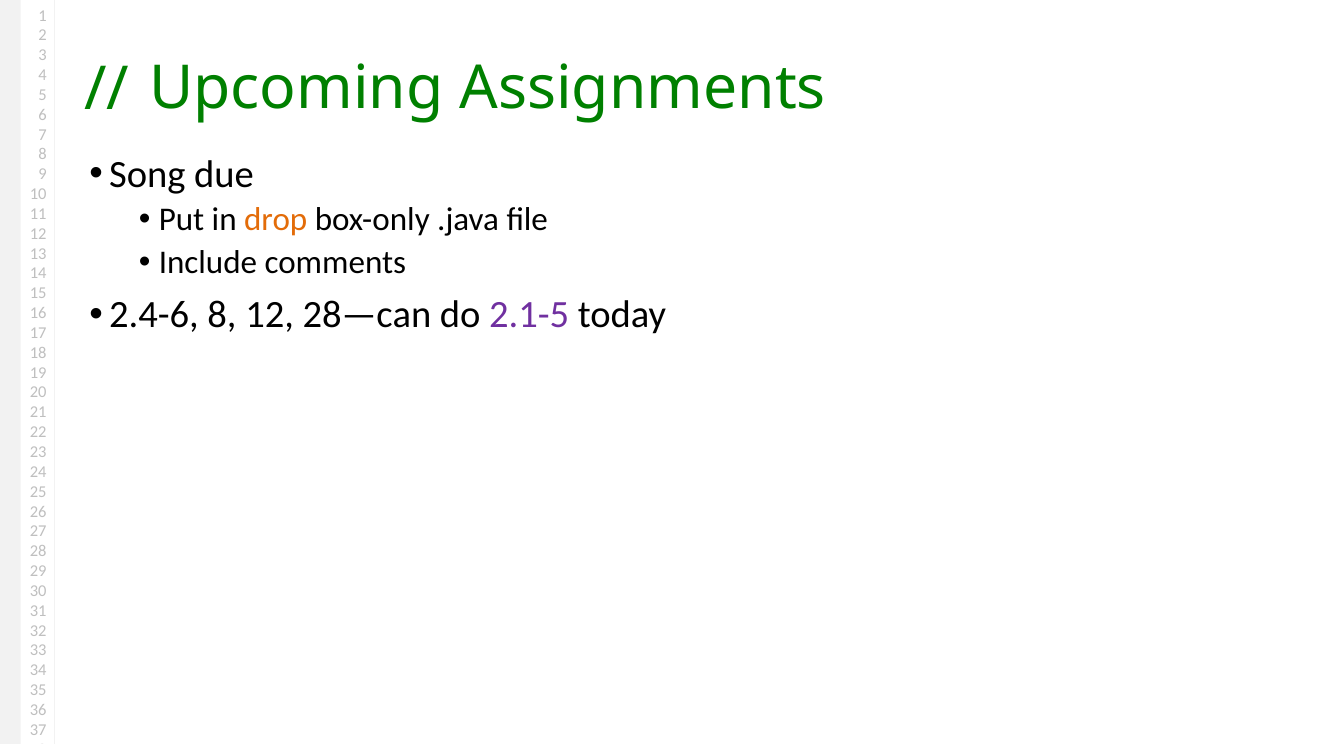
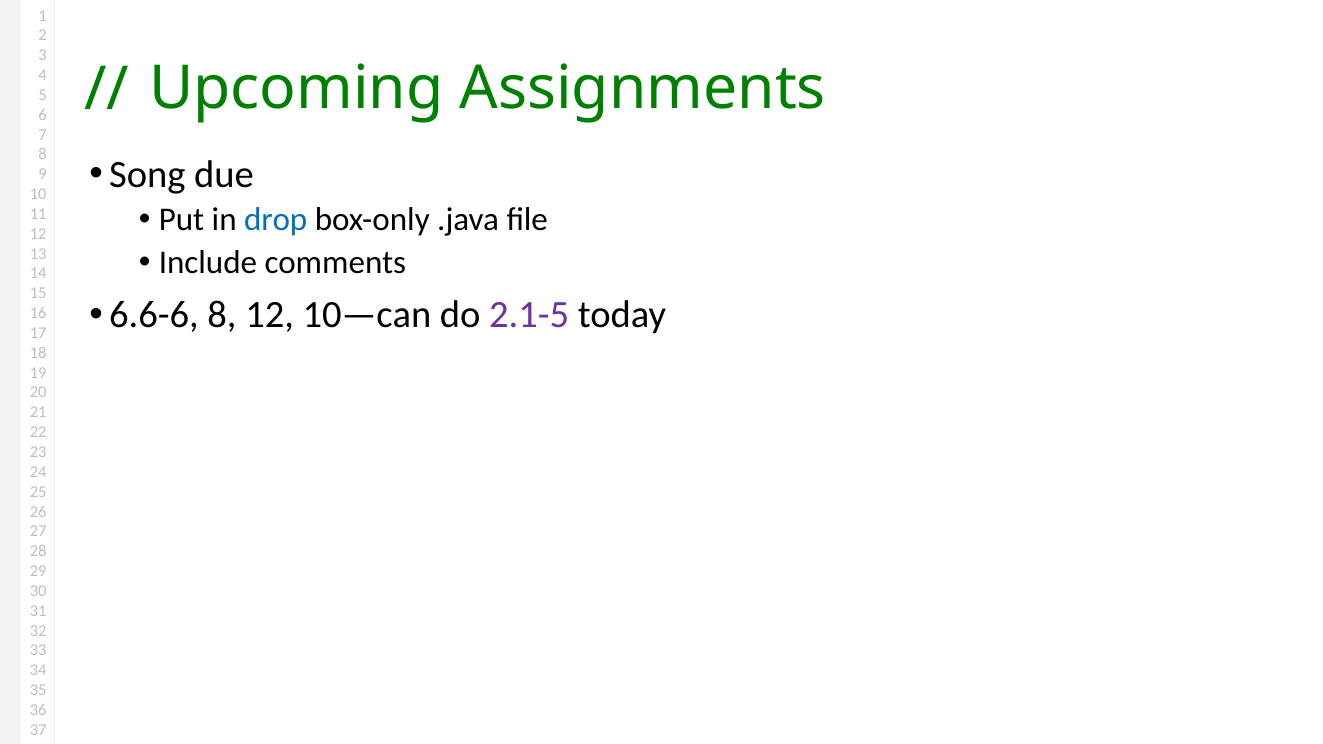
drop colour: orange -> blue
2.4-6: 2.4-6 -> 6.6-6
28—can: 28—can -> 10—can
